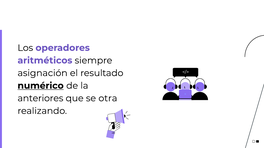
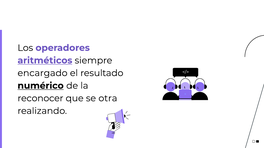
aritméticos underline: none -> present
asignación: asignación -> encargado
anteriores: anteriores -> reconocer
